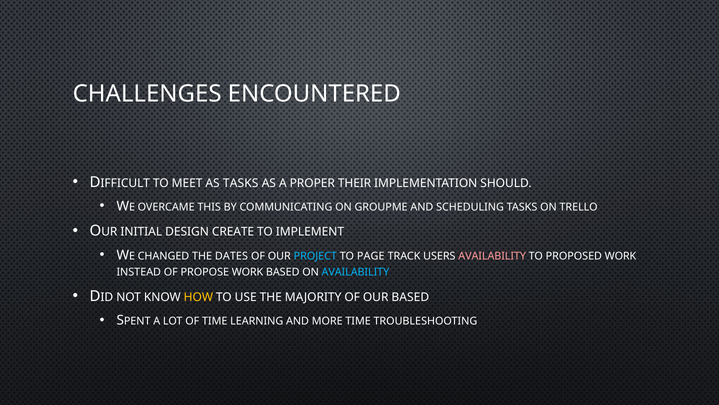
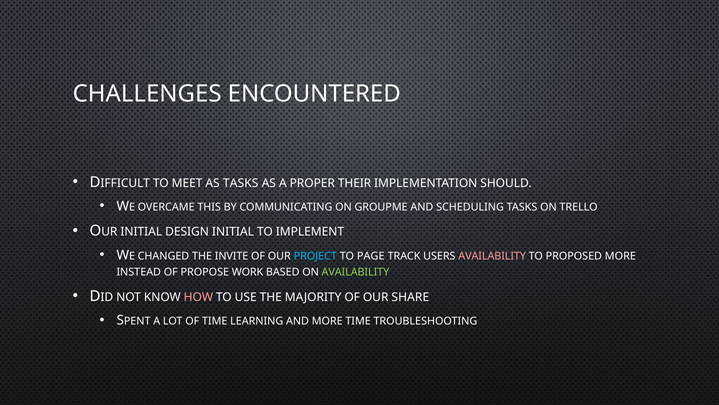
DESIGN CREATE: CREATE -> INITIAL
DATES: DATES -> INVITE
PROPOSED WORK: WORK -> MORE
AVAILABILITY at (355, 272) colour: light blue -> light green
HOW colour: yellow -> pink
OUR BASED: BASED -> SHARE
